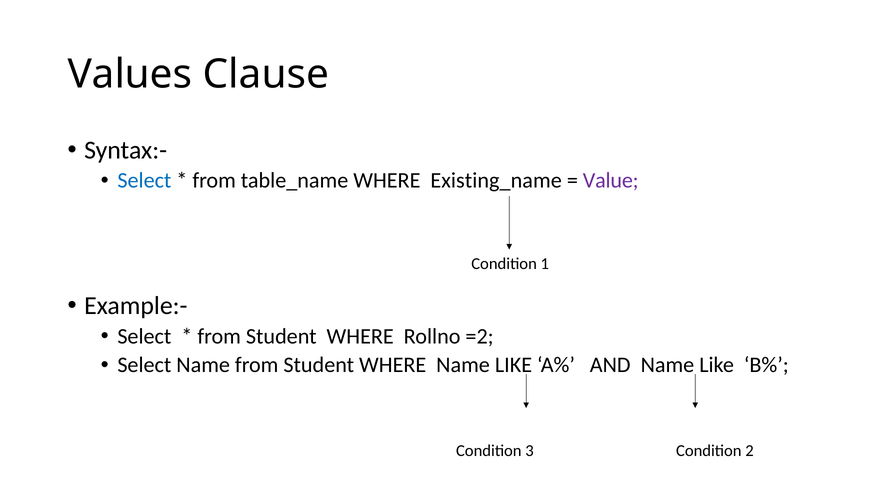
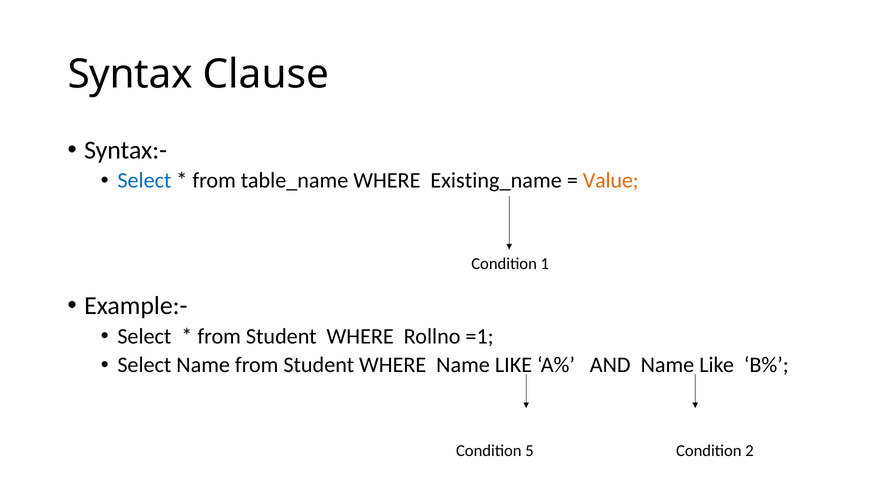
Values: Values -> Syntax
Value colour: purple -> orange
=2: =2 -> =1
3: 3 -> 5
